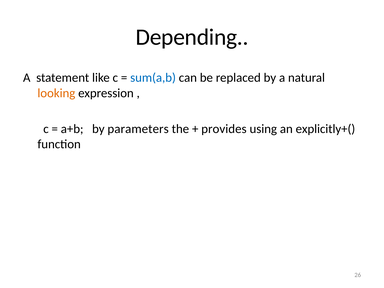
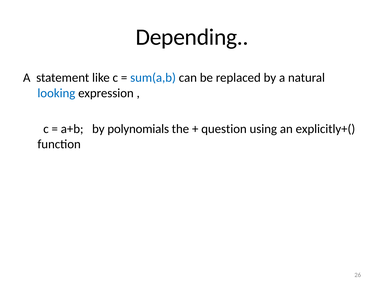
looking colour: orange -> blue
parameters: parameters -> polynomials
provides: provides -> question
